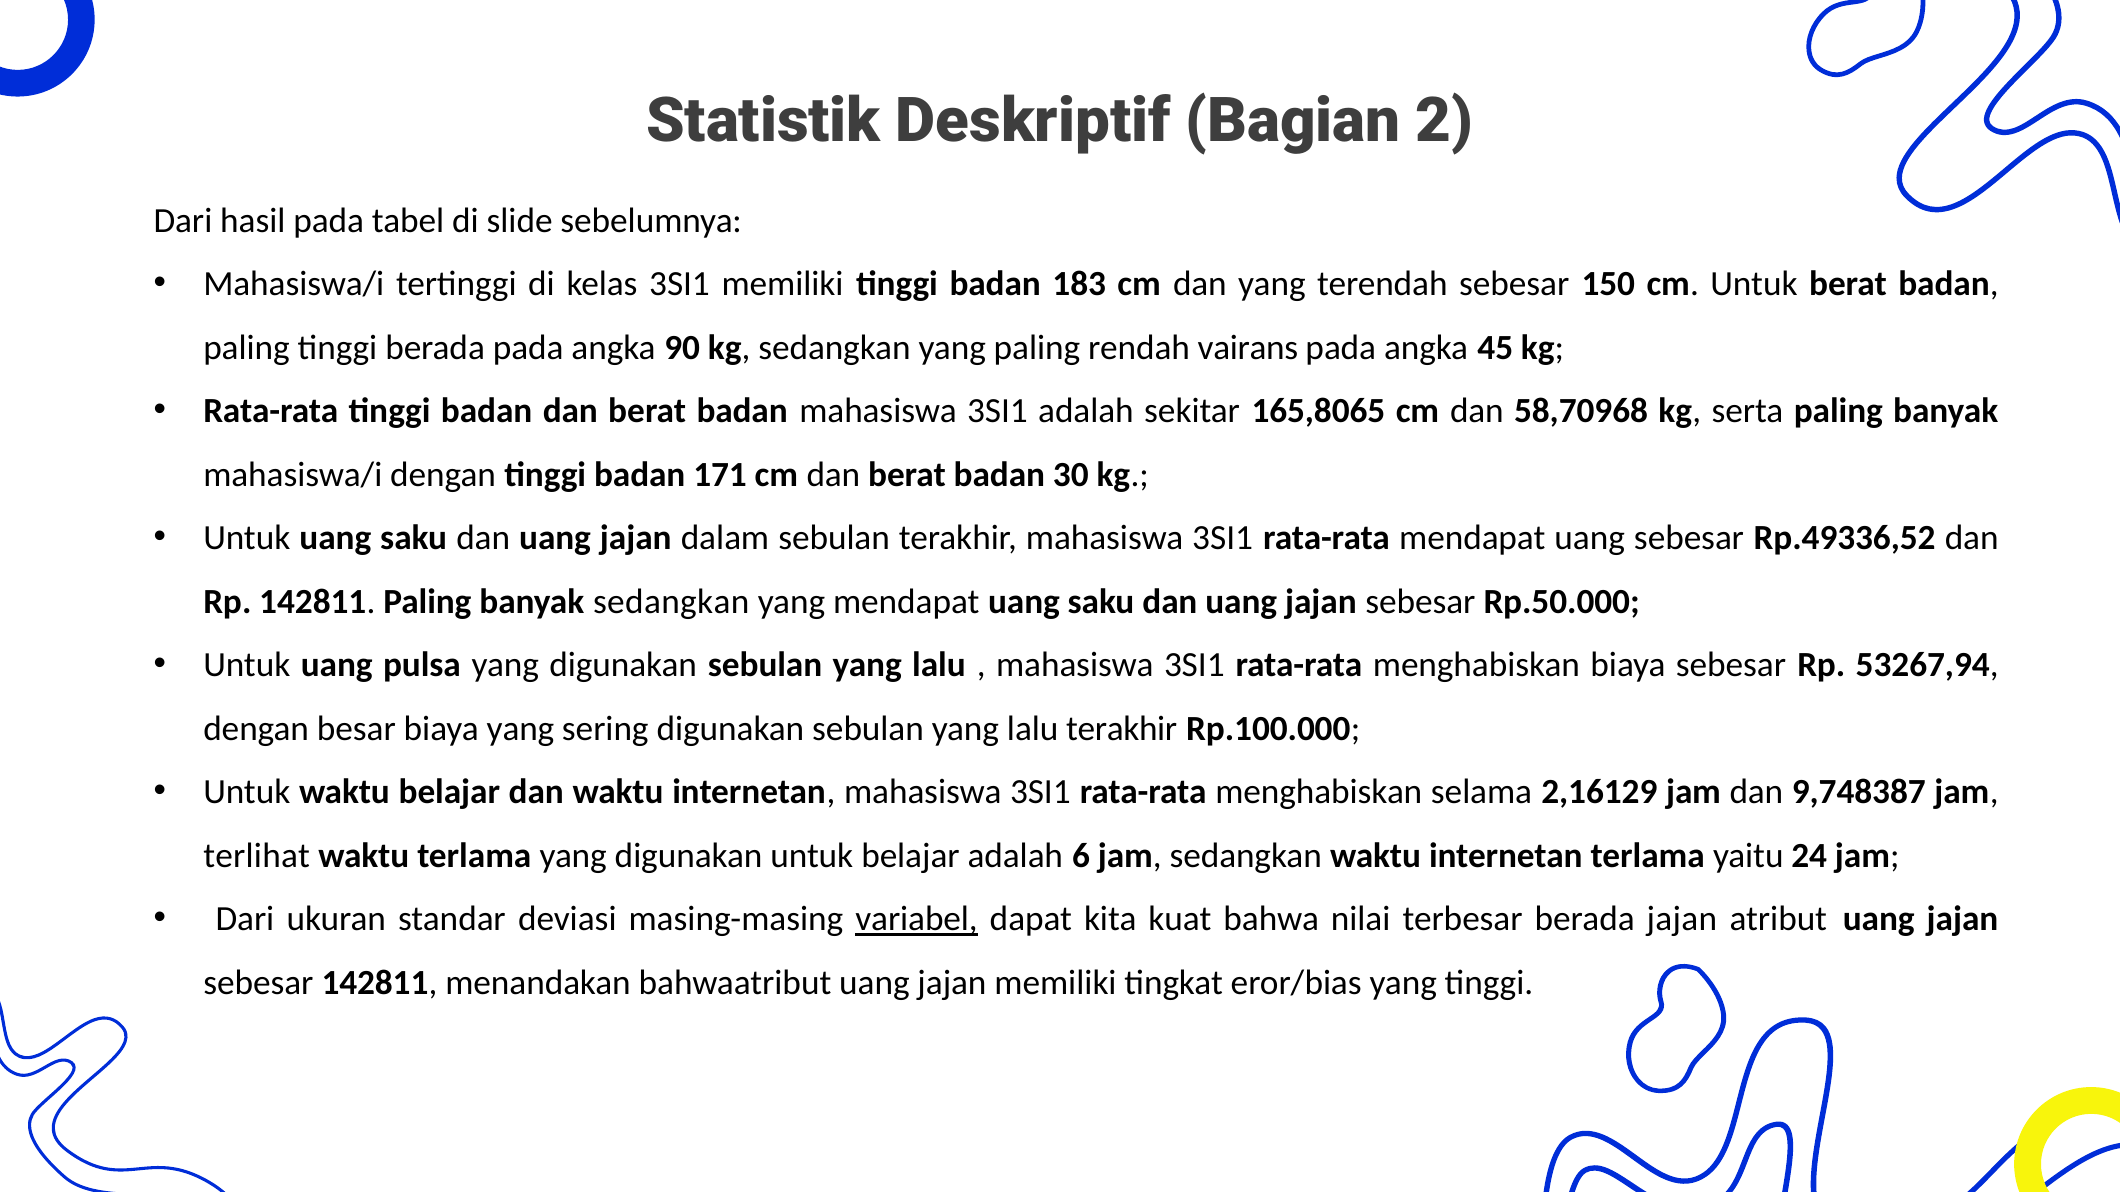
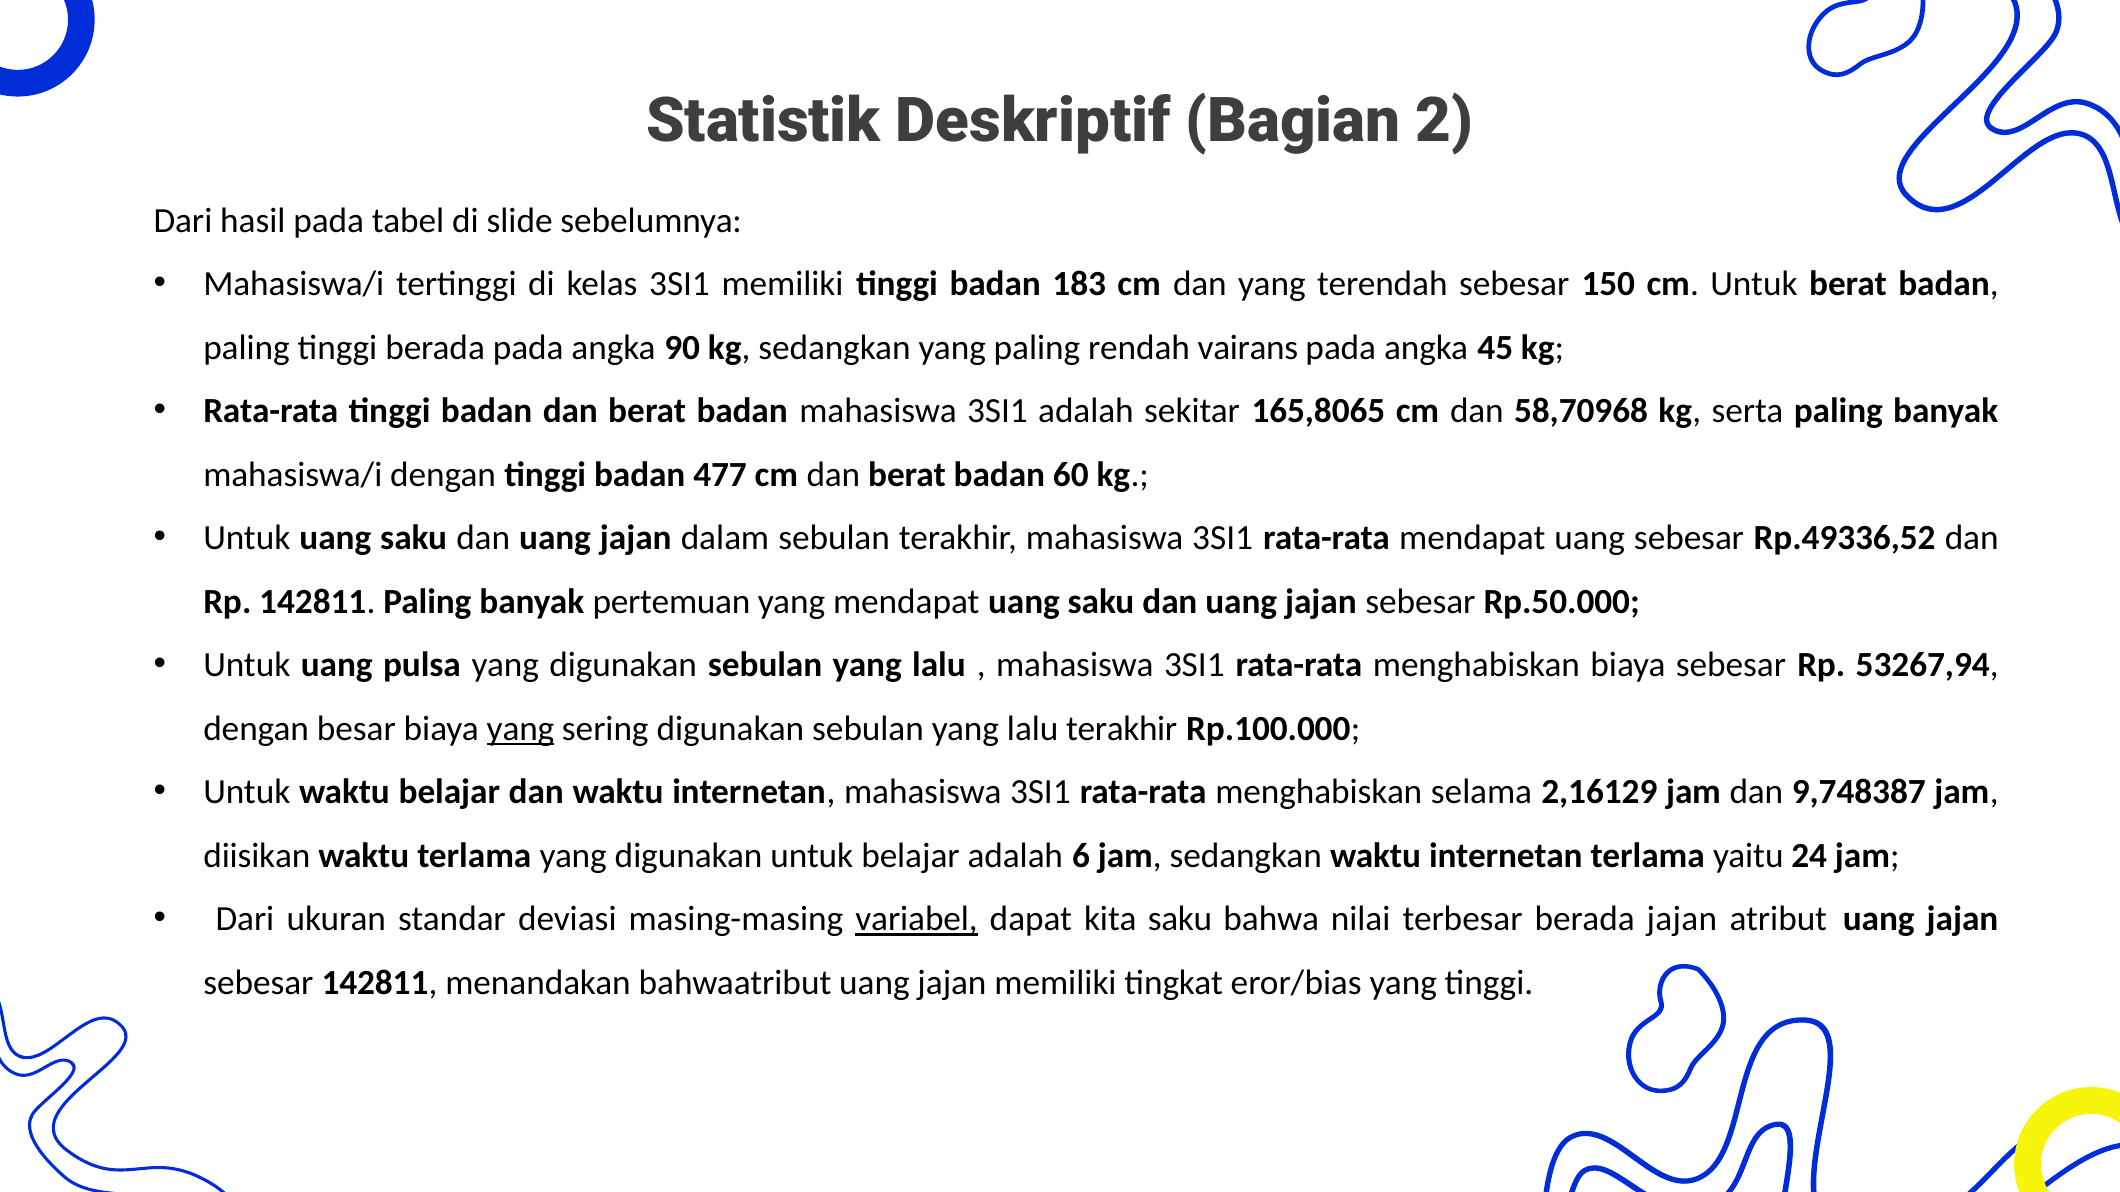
171: 171 -> 477
30: 30 -> 60
banyak sedangkan: sedangkan -> pertemuan
yang at (520, 729) underline: none -> present
terlihat: terlihat -> diisikan
kita kuat: kuat -> saku
